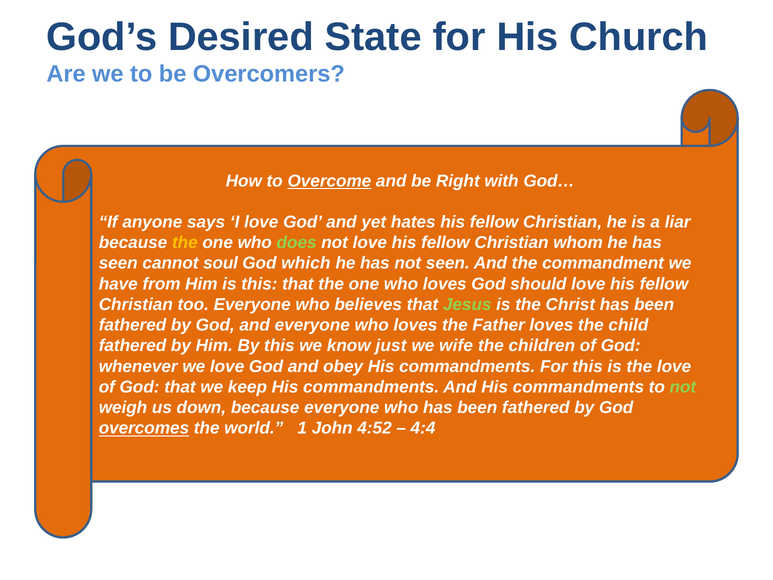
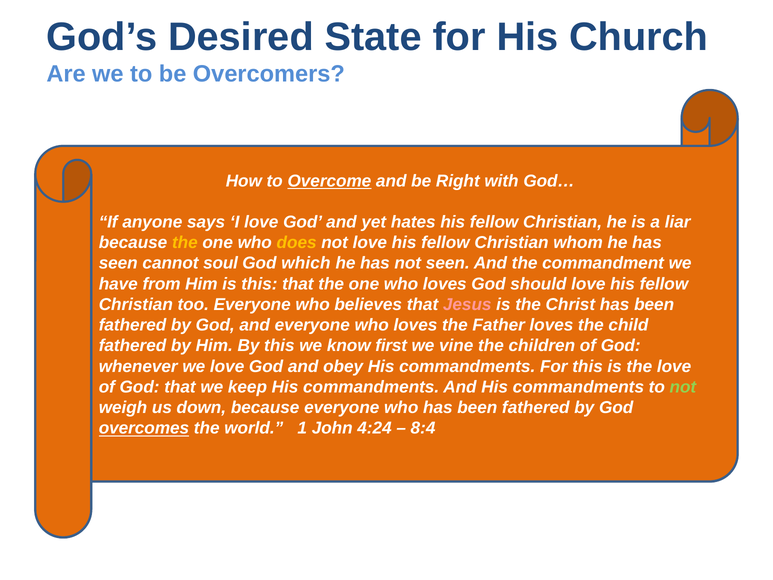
does colour: light green -> yellow
Jesus colour: light green -> pink
just: just -> first
wife: wife -> vine
4:52: 4:52 -> 4:24
4:4: 4:4 -> 8:4
